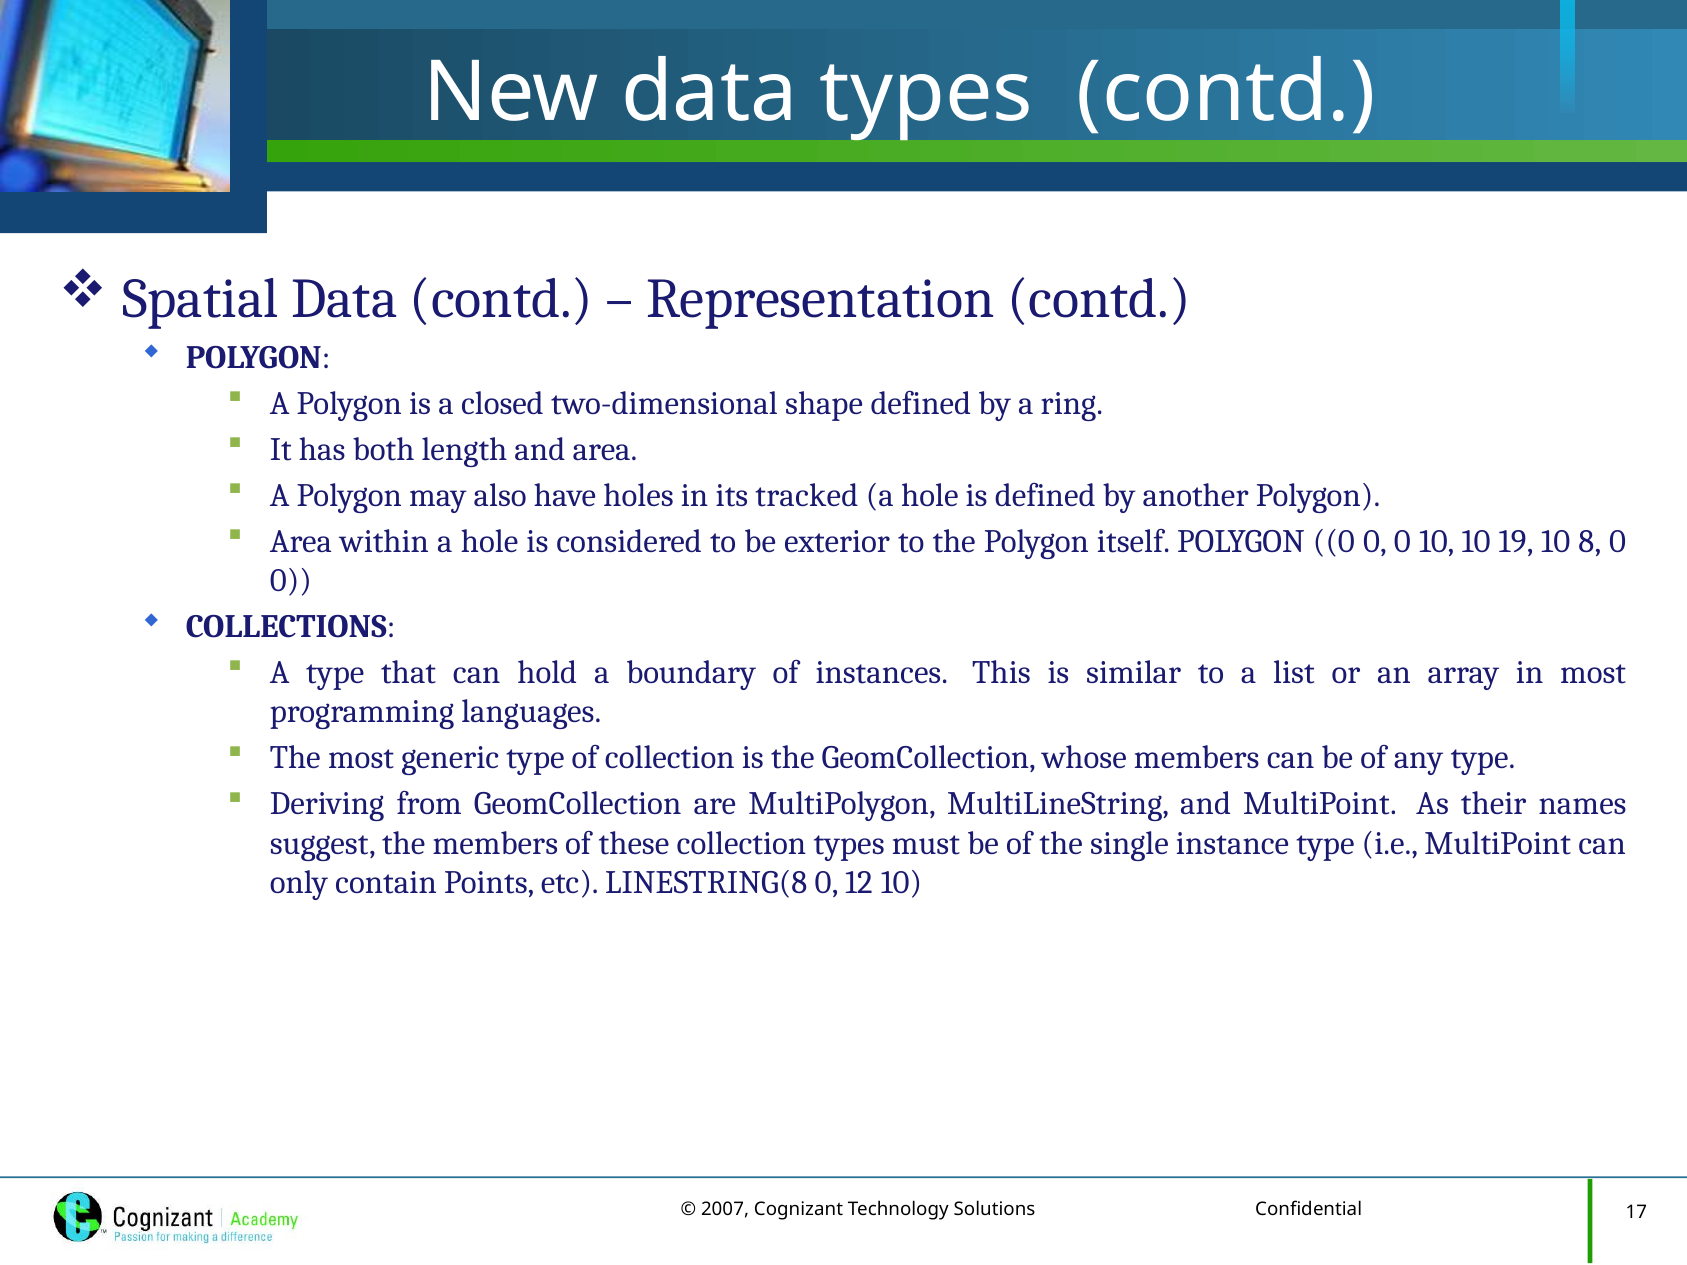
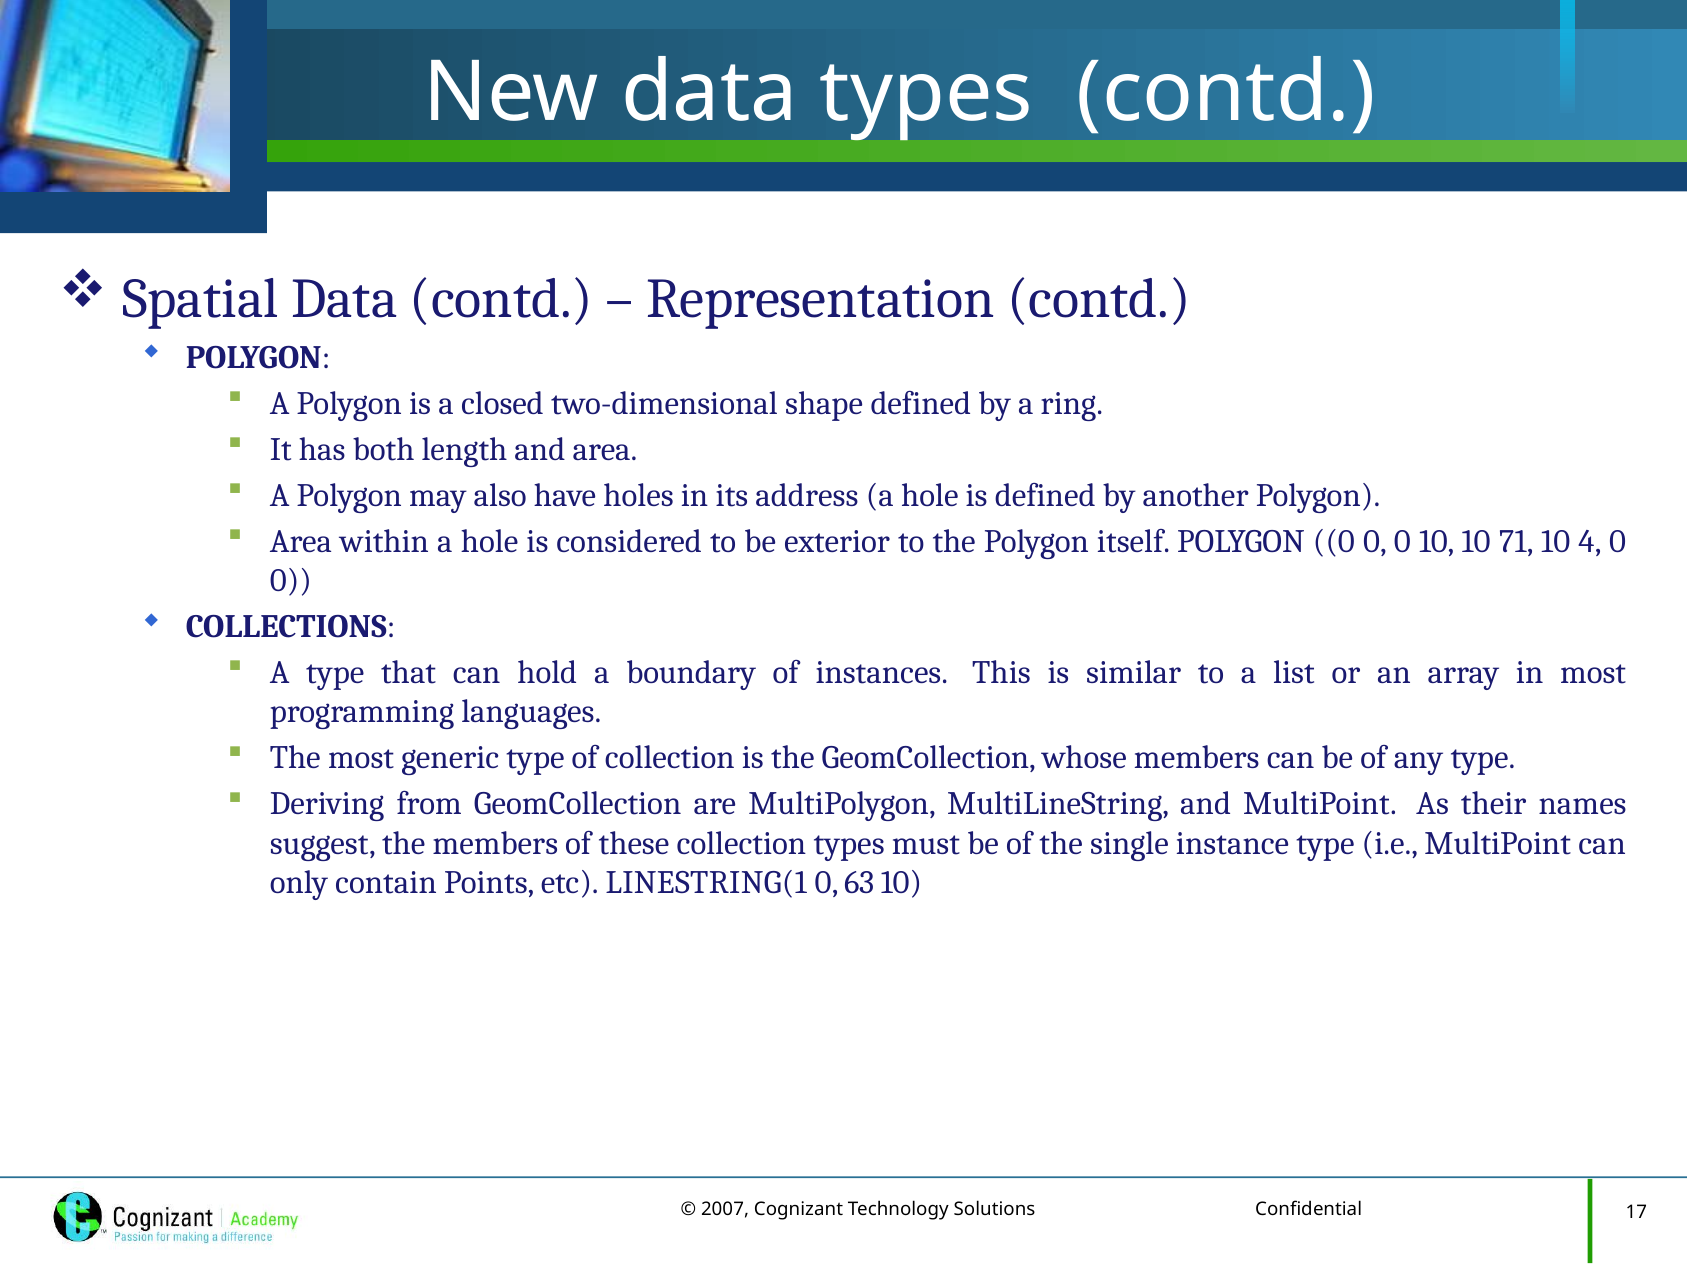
tracked: tracked -> address
19: 19 -> 71
8: 8 -> 4
LINESTRING(8: LINESTRING(8 -> LINESTRING(1
12: 12 -> 63
